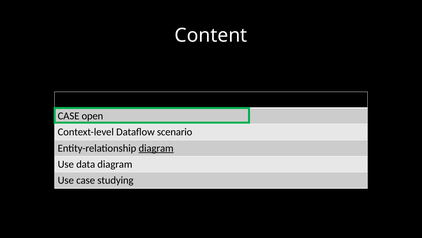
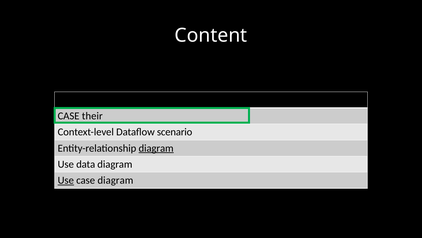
open: open -> their
Use at (66, 180) underline: none -> present
case studying: studying -> diagram
